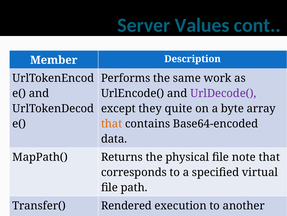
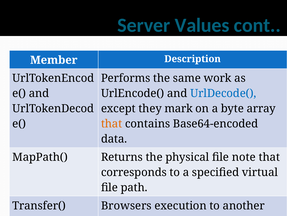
UrlDecode( colour: purple -> blue
quite: quite -> mark
Rendered: Rendered -> Browsers
